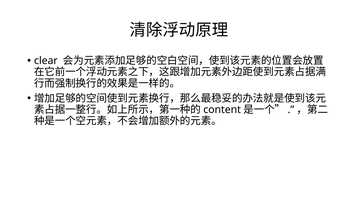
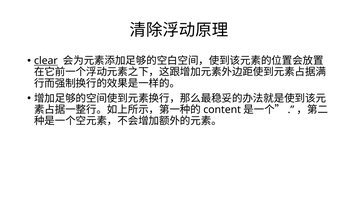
clear underline: none -> present
